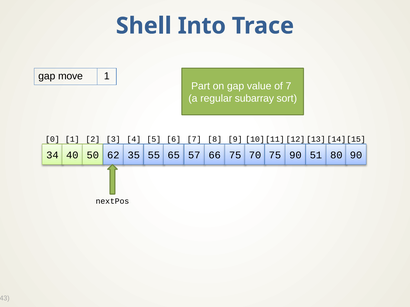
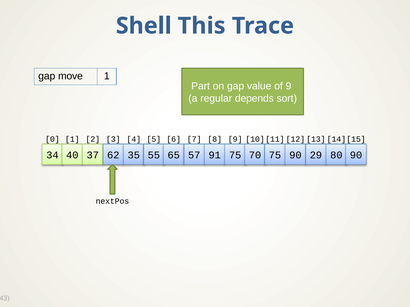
Into: Into -> This
of 7: 7 -> 9
subarray: subarray -> depends
50: 50 -> 37
66: 66 -> 91
51: 51 -> 29
